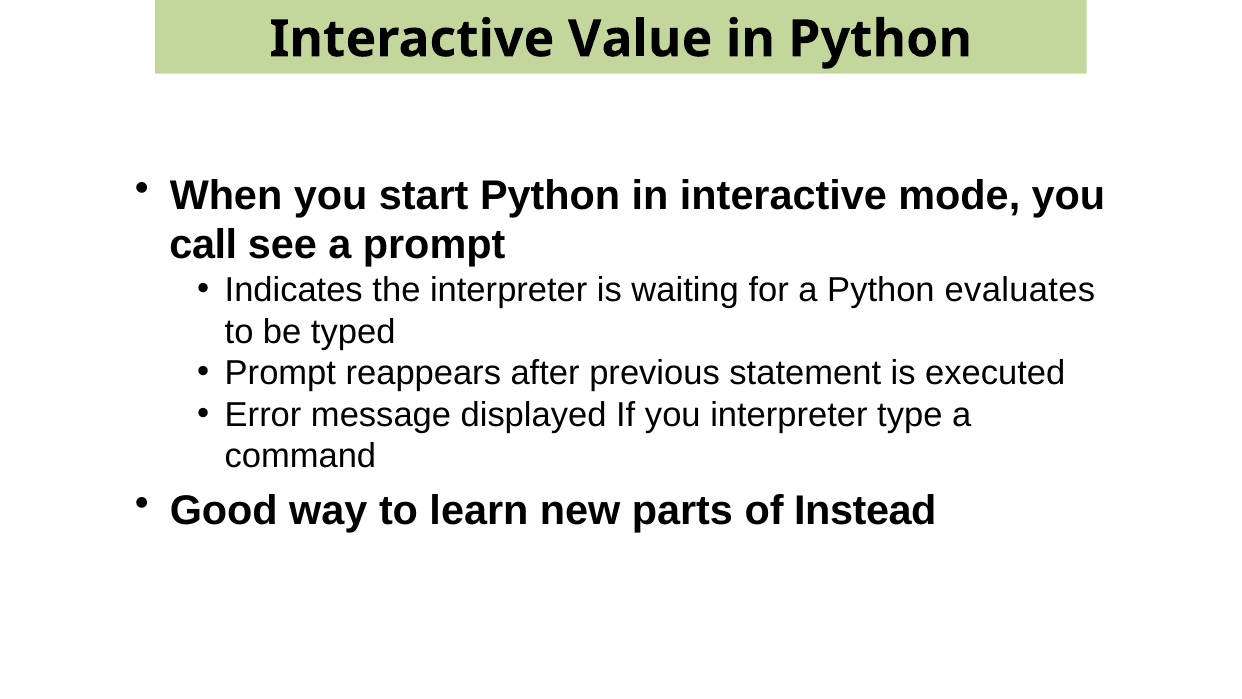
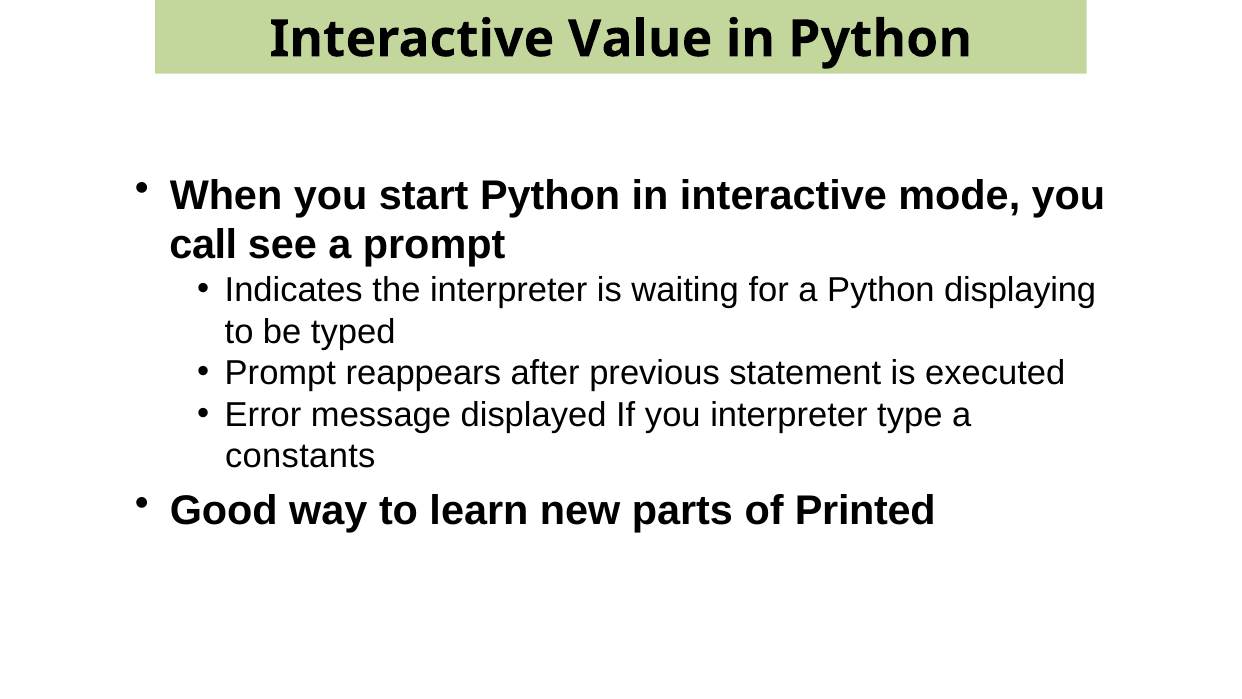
evaluates: evaluates -> displaying
command: command -> constants
Instead: Instead -> Printed
